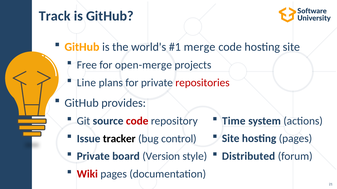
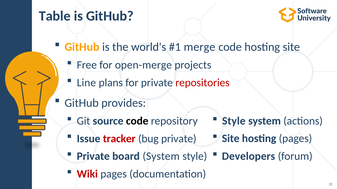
Track: Track -> Table
Time at (234, 121): Time -> Style
code at (137, 121) colour: red -> black
tracker colour: black -> red
bug control: control -> private
Distributed: Distributed -> Developers
board Version: Version -> System
